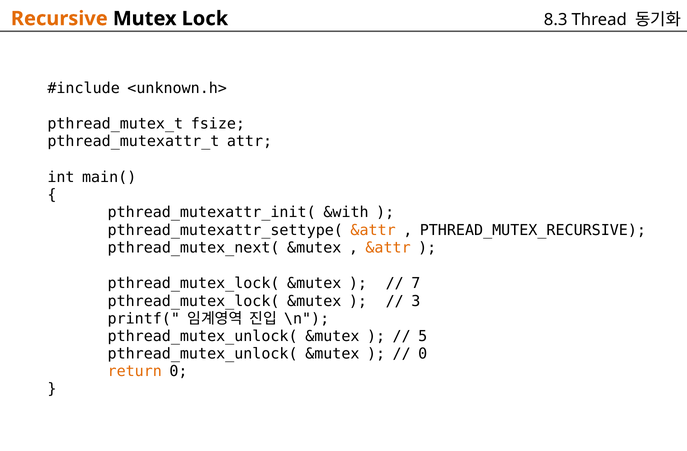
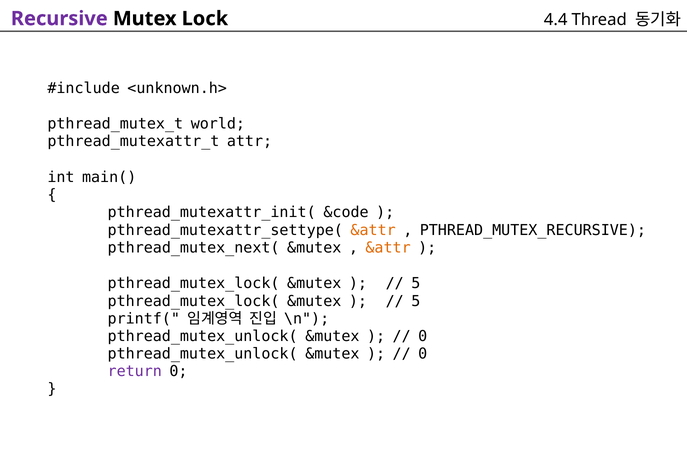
Recursive colour: orange -> purple
8.3: 8.3 -> 4.4
fsize: fsize -> world
&with: &with -> &code
7 at (416, 284): 7 -> 5
3 at (416, 301): 3 -> 5
5 at (423, 336): 5 -> 0
return colour: orange -> purple
